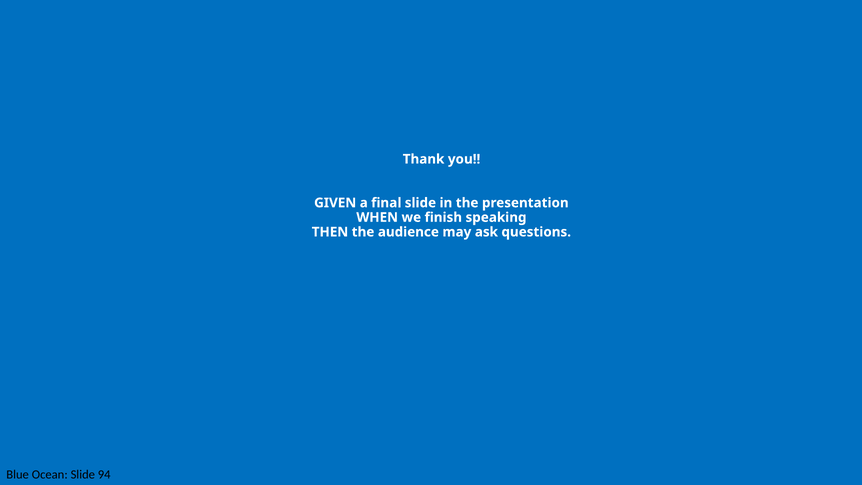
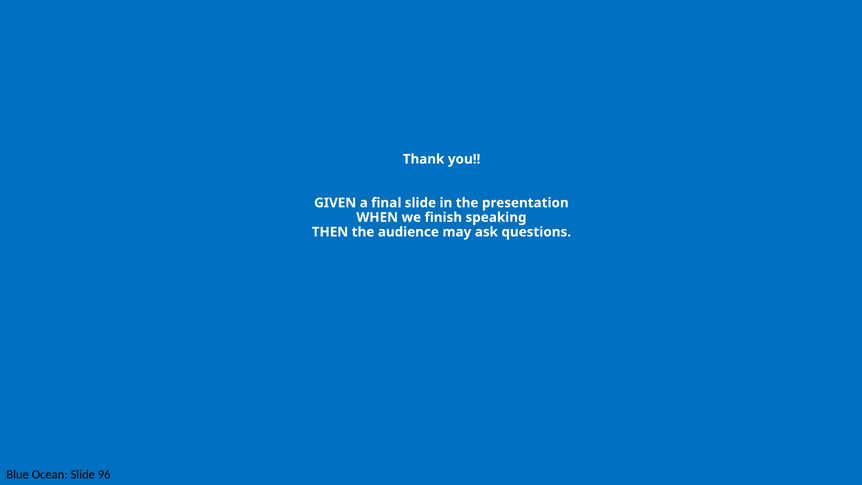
94: 94 -> 96
